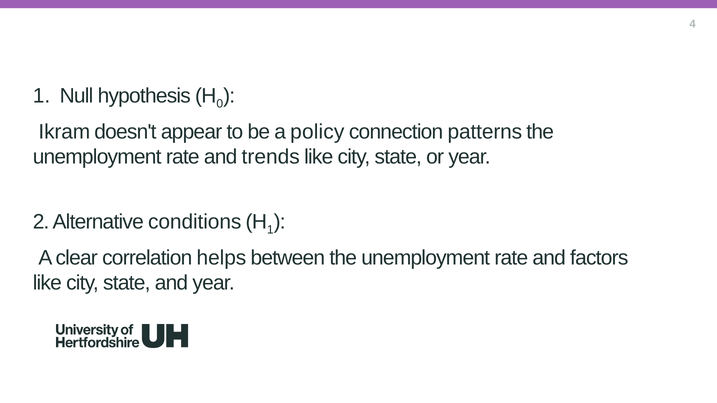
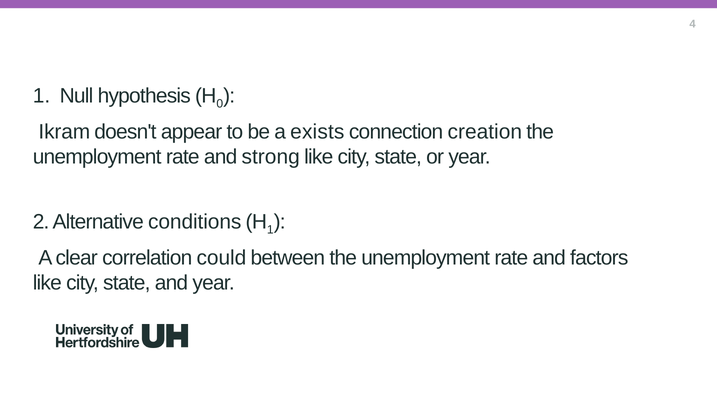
policy: policy -> exists
patterns: patterns -> creation
trends: trends -> strong
helps: helps -> could
